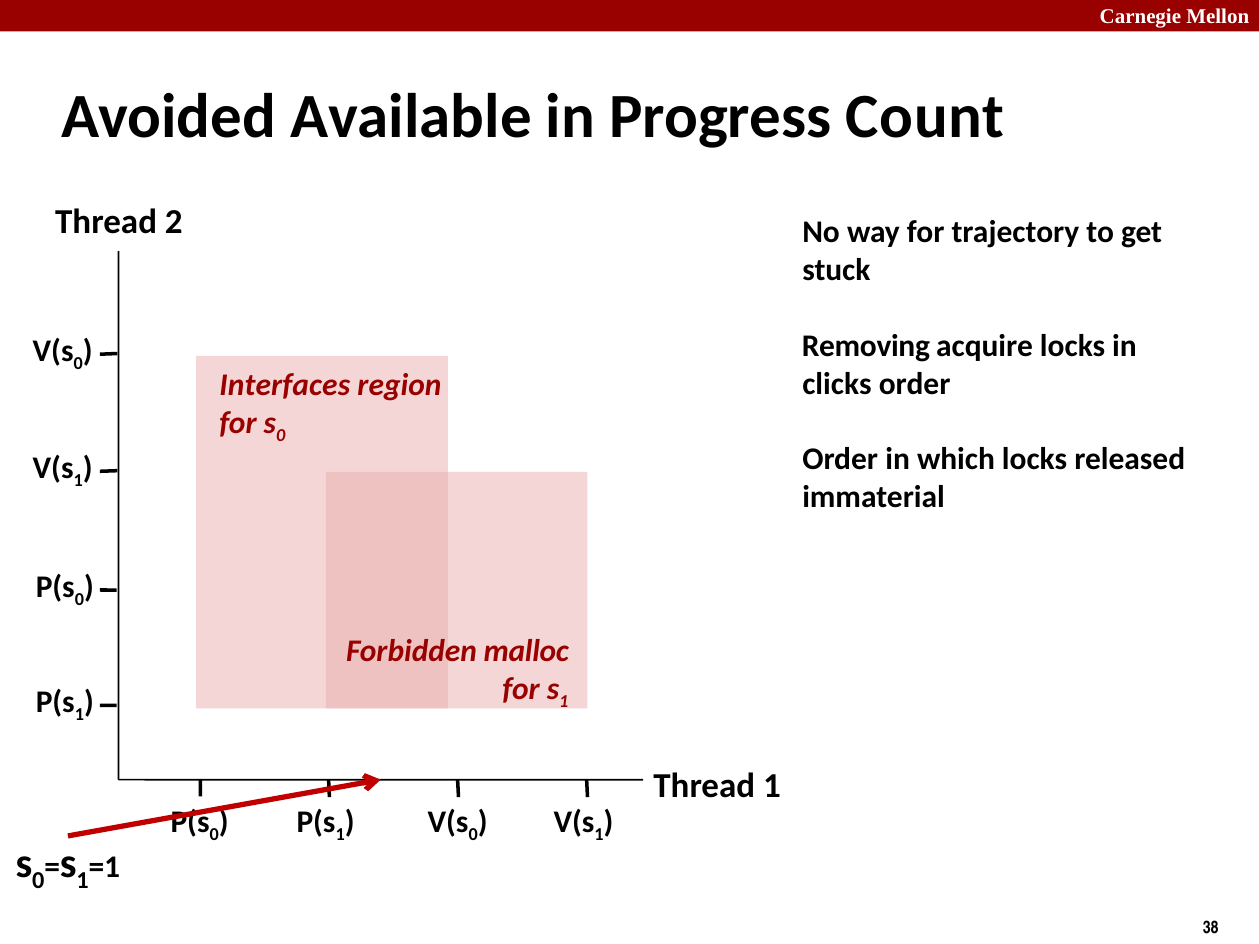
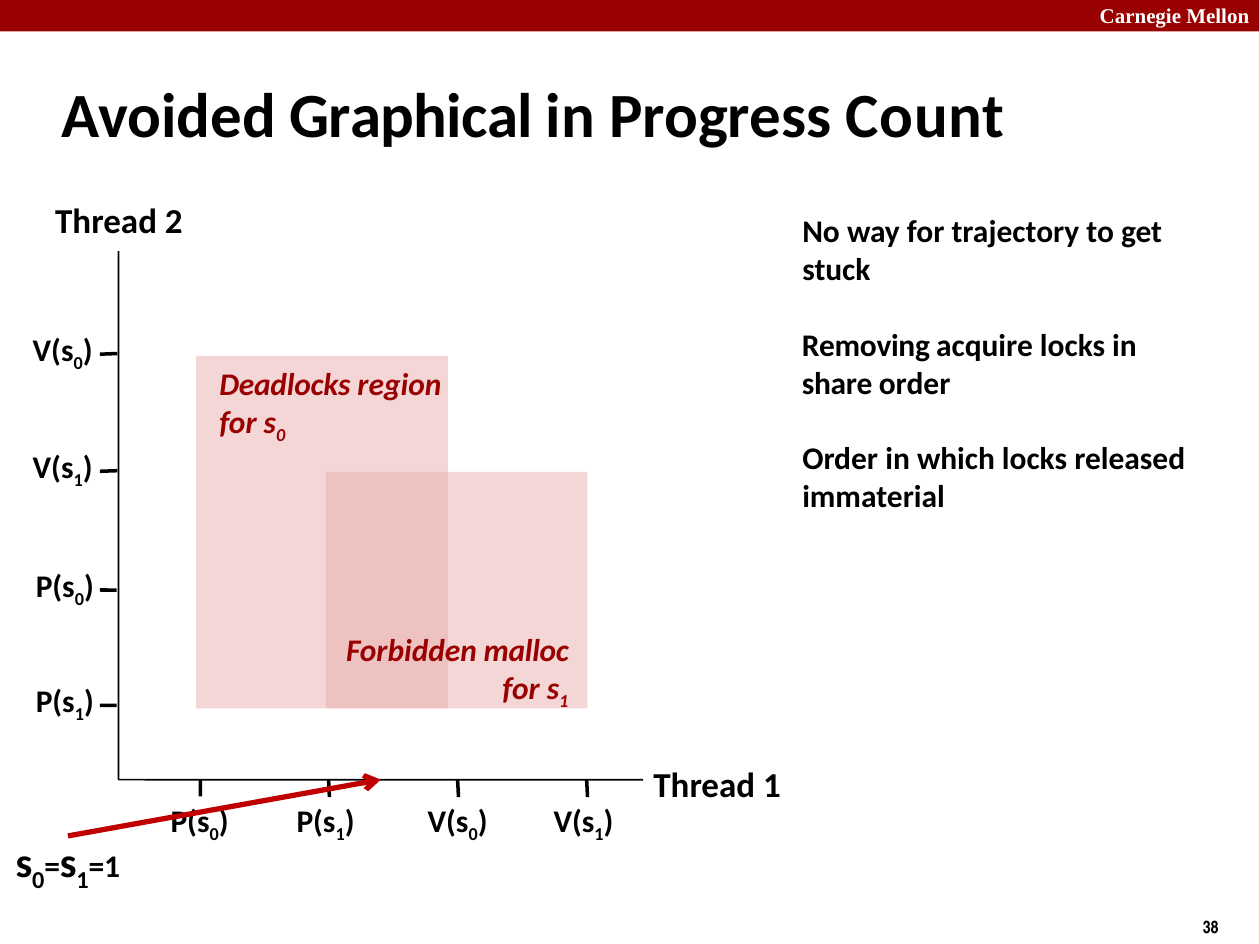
Available: Available -> Graphical
clicks: clicks -> share
Interfaces: Interfaces -> Deadlocks
